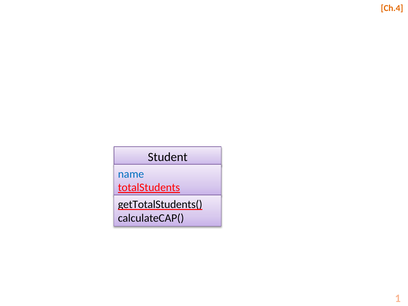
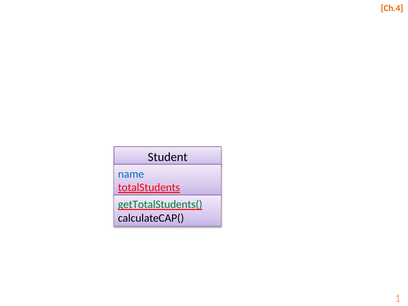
getTotalStudents( colour: black -> green
